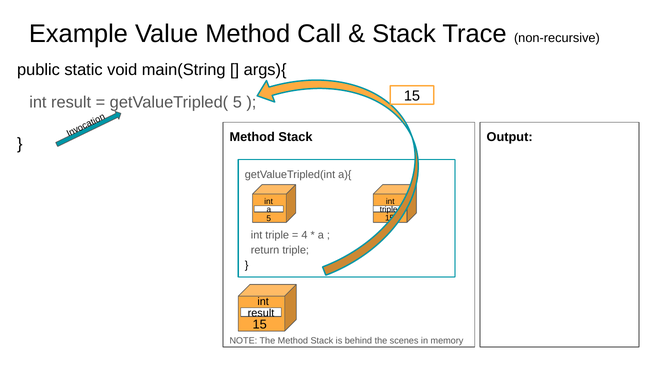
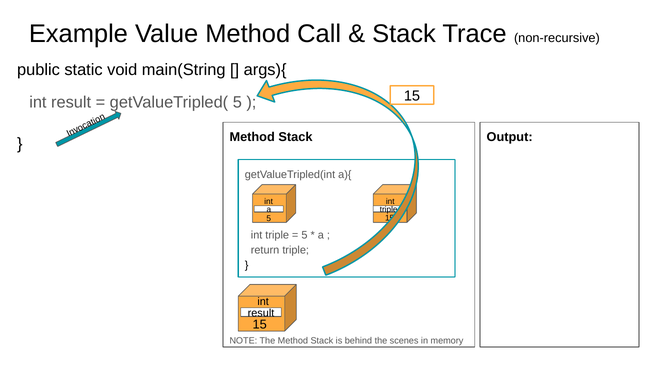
4 at (305, 235): 4 -> 5
